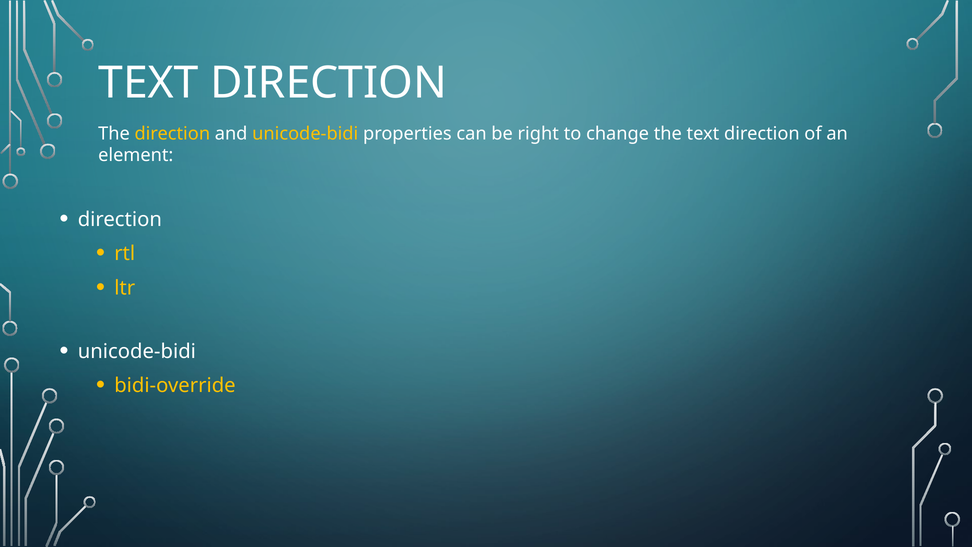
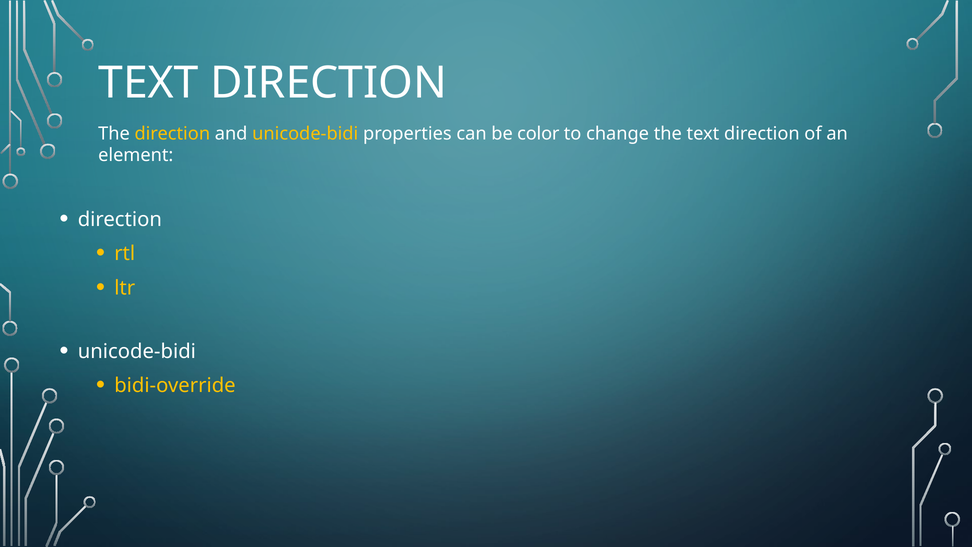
right: right -> color
